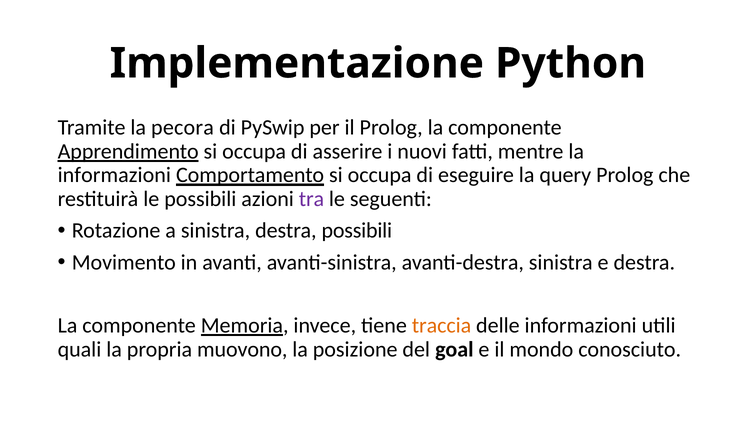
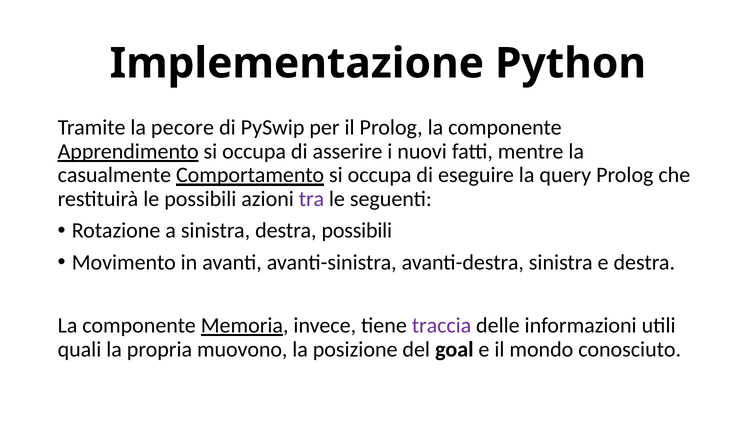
pecora: pecora -> pecore
informazioni at (114, 175): informazioni -> casualmente
traccia colour: orange -> purple
